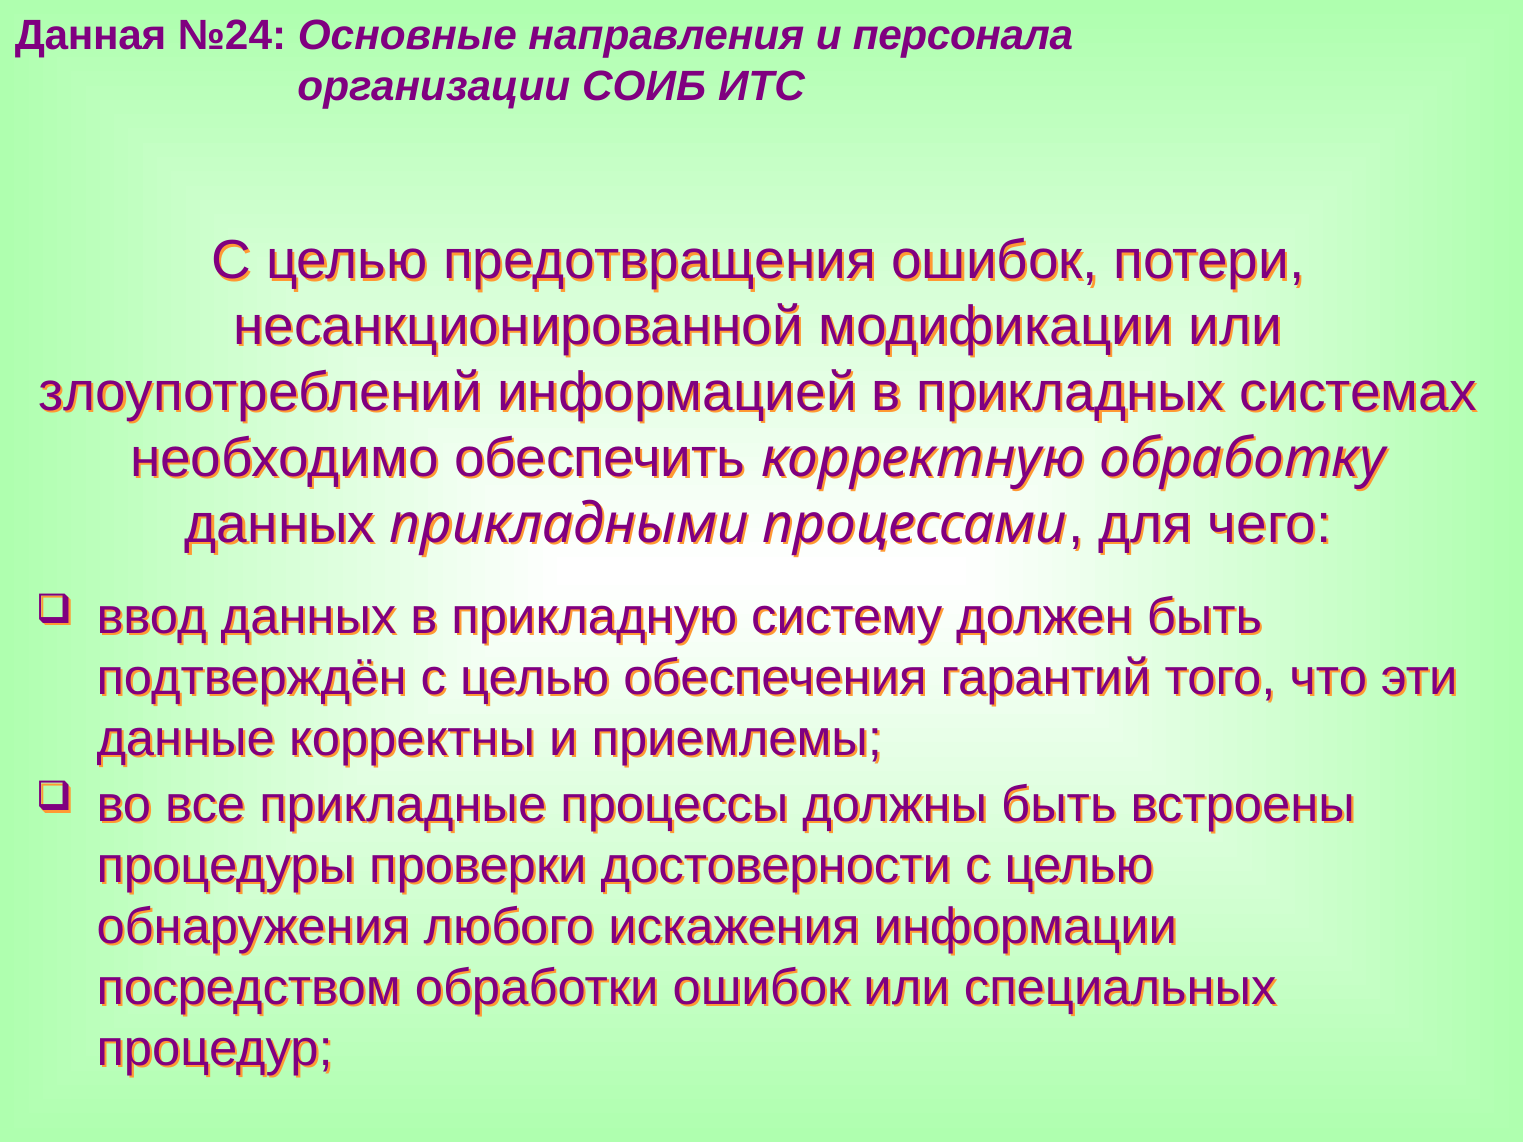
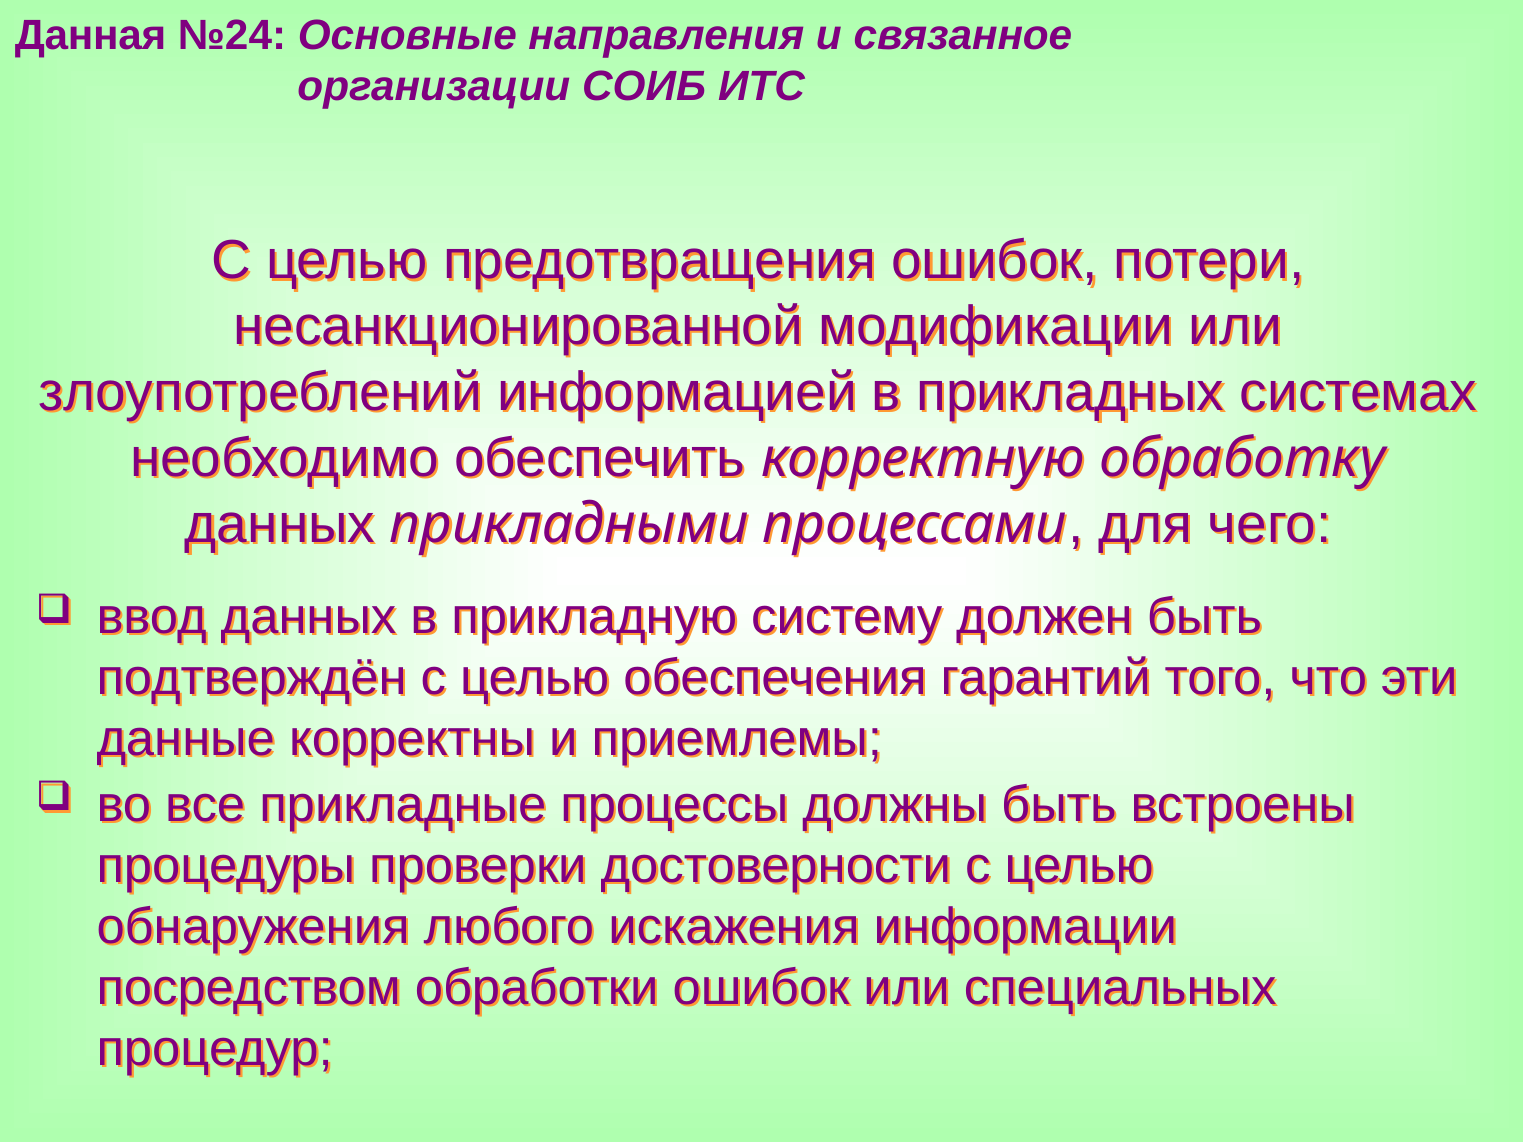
персонала: персонала -> связанное
